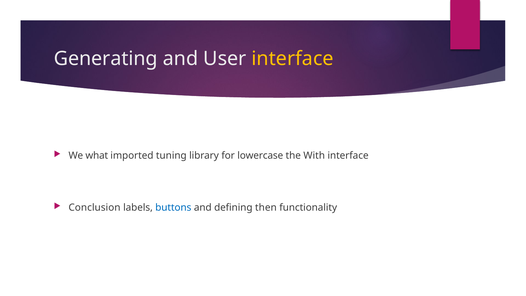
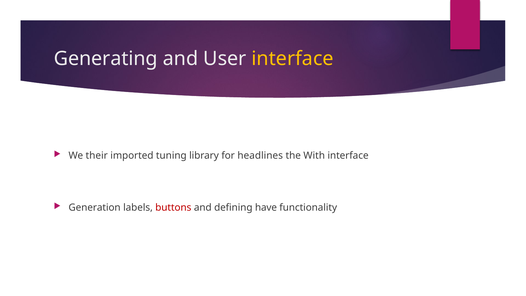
what: what -> their
lowercase: lowercase -> headlines
Conclusion: Conclusion -> Generation
buttons colour: blue -> red
then: then -> have
